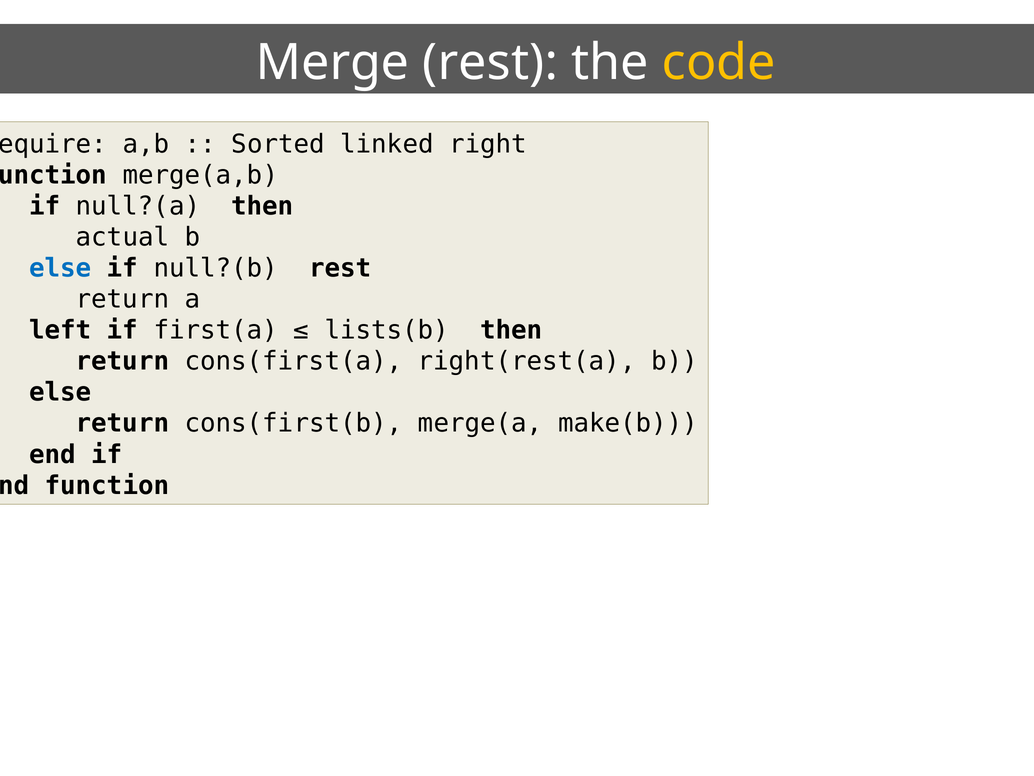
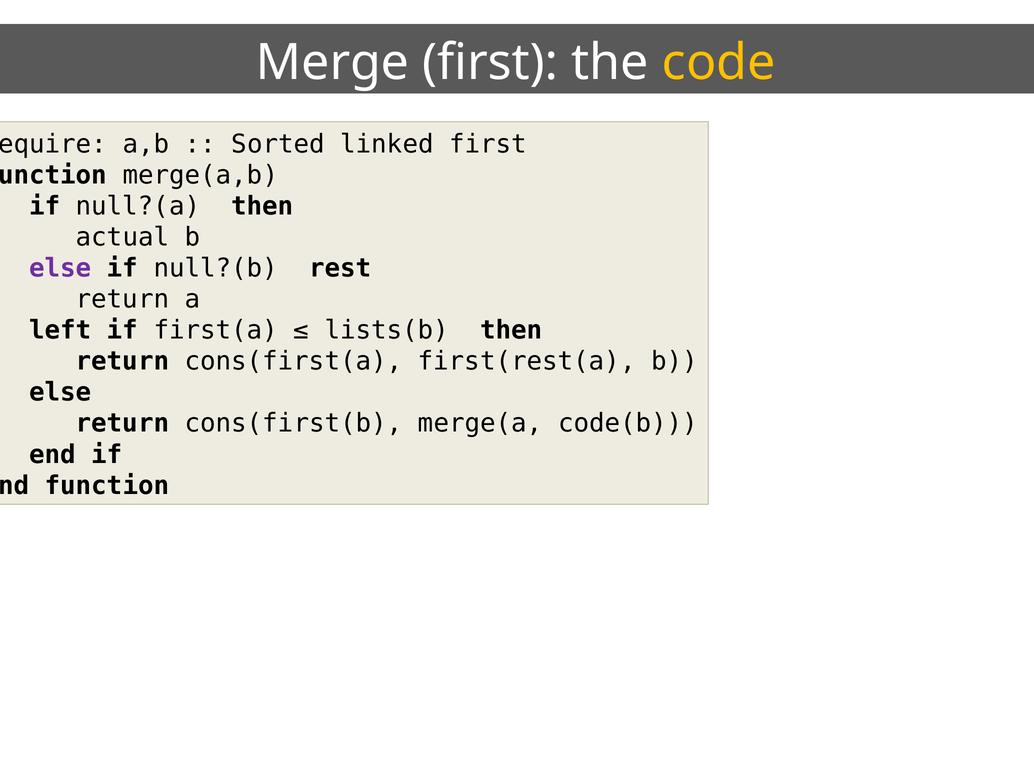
Merge rest: rest -> first
linked right: right -> first
else at (60, 268) colour: blue -> purple
right(rest(a: right(rest(a -> first(rest(a
make(b: make(b -> code(b
